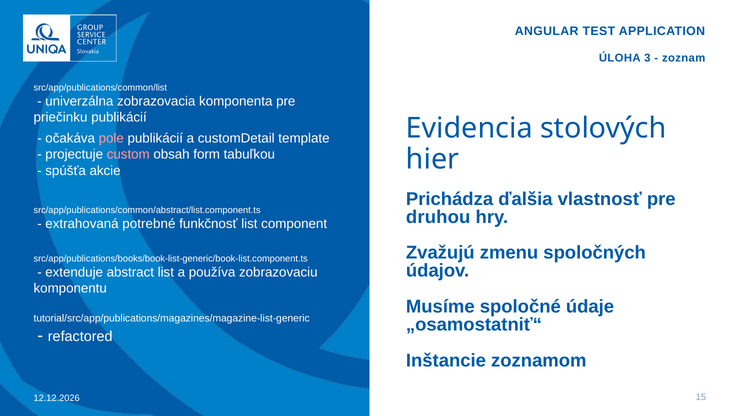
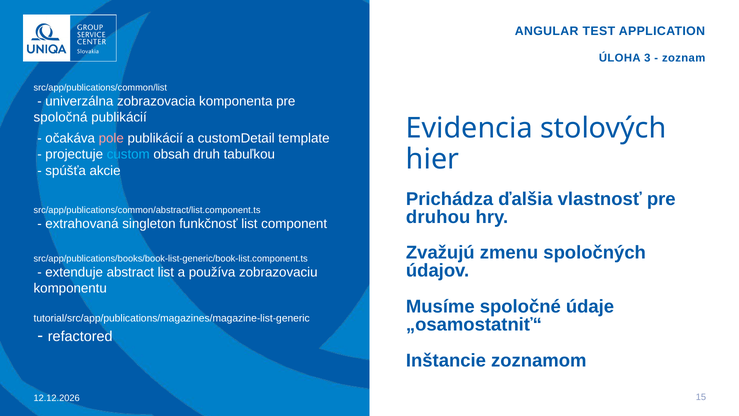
priečinku: priečinku -> spoločná
custom colour: pink -> light blue
form: form -> druh
potrebné: potrebné -> singleton
